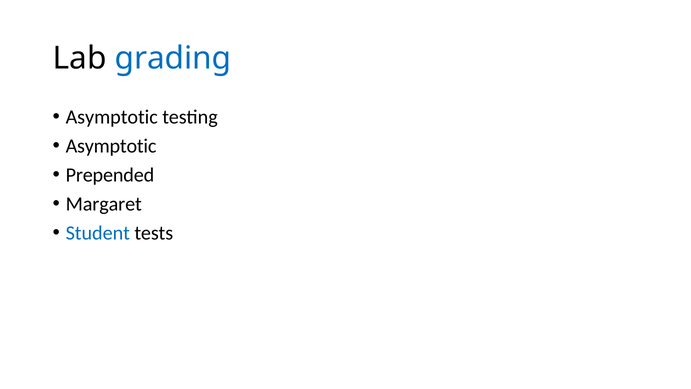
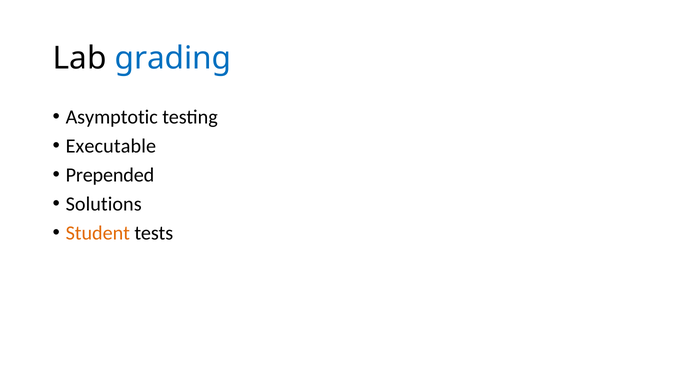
Asymptotic at (111, 146): Asymptotic -> Executable
Margaret: Margaret -> Solutions
Student colour: blue -> orange
